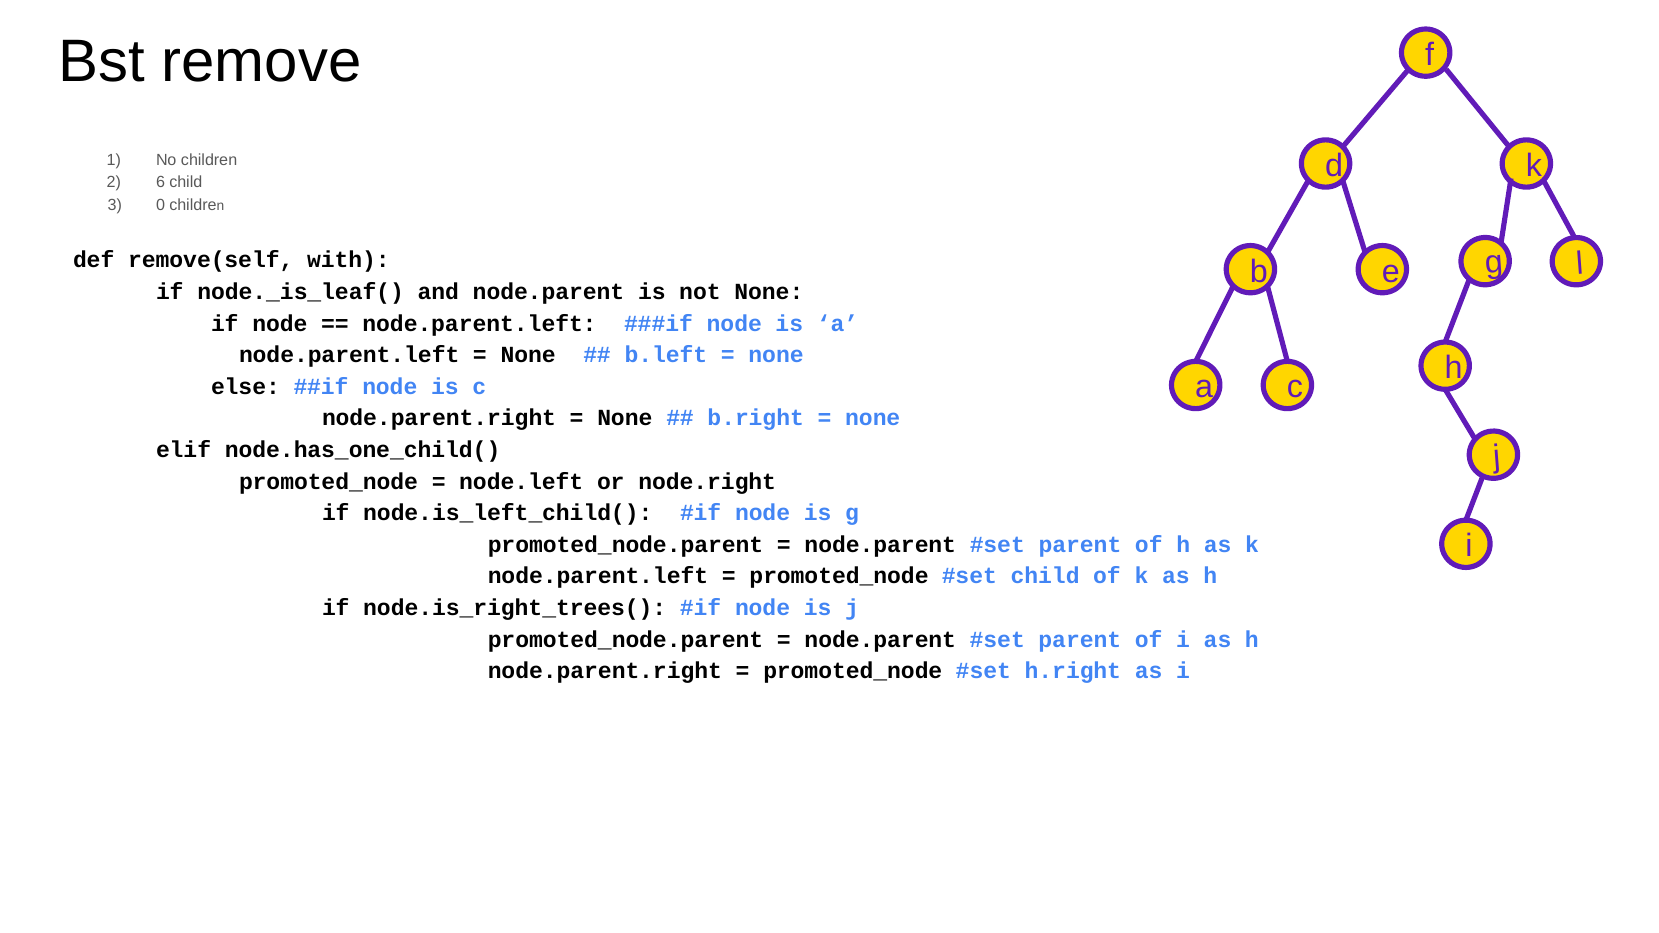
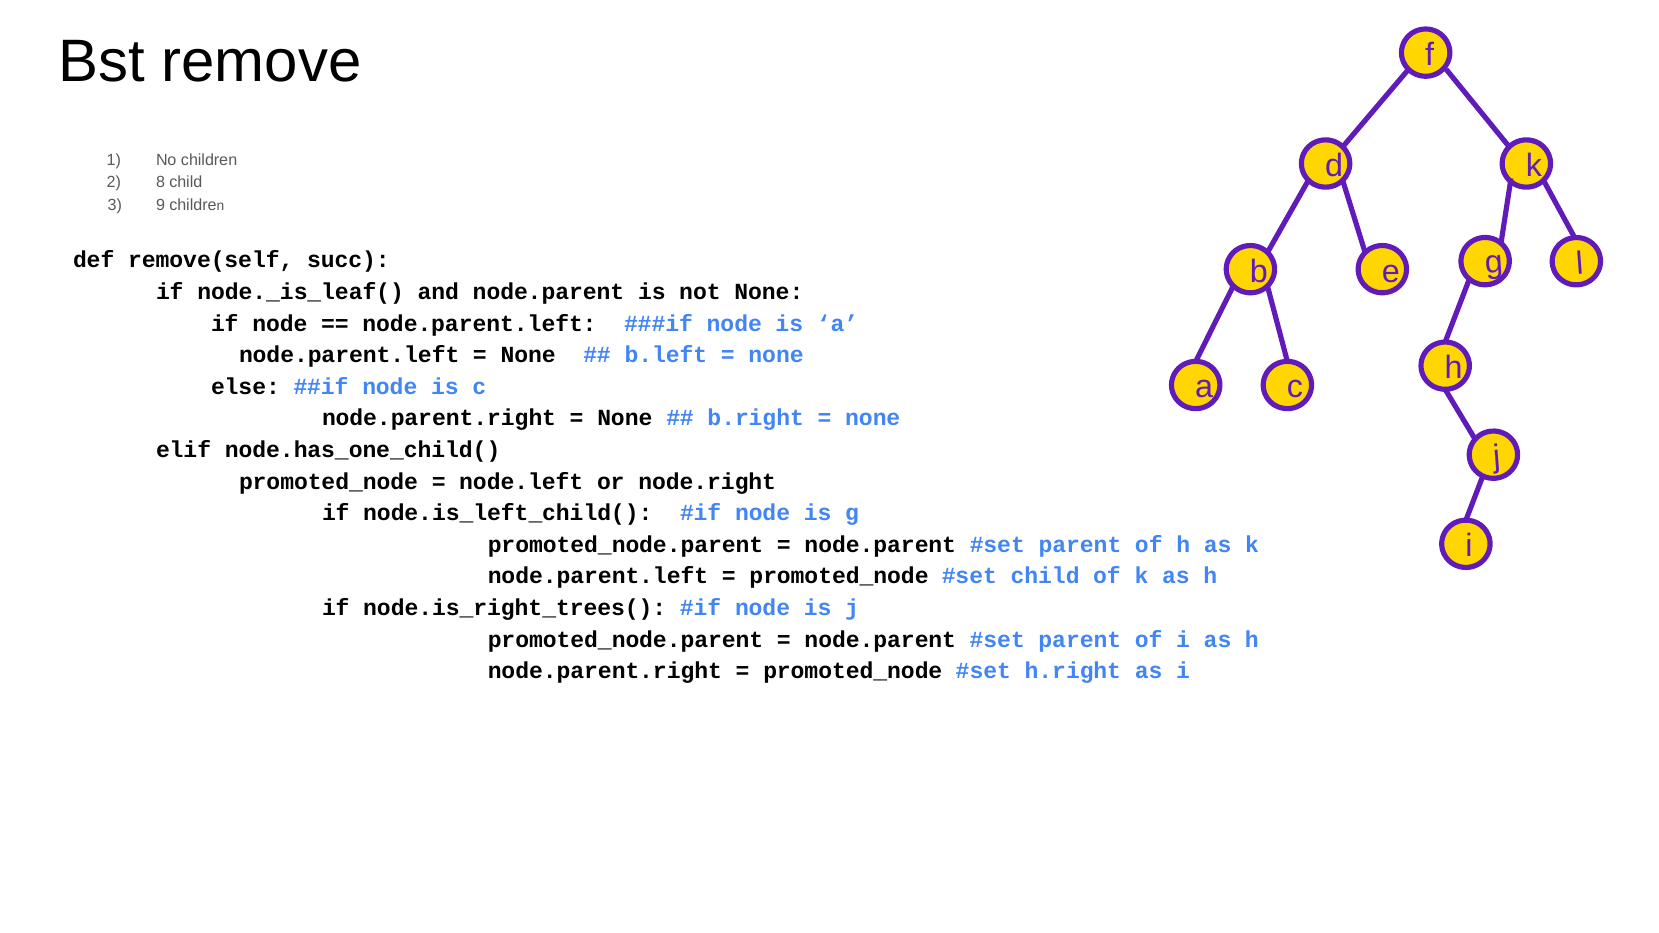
6: 6 -> 8
0: 0 -> 9
with: with -> succ
